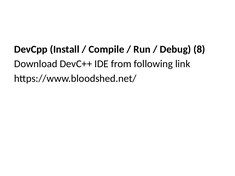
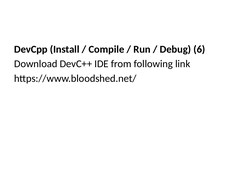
8: 8 -> 6
